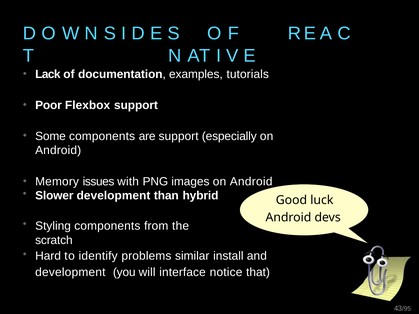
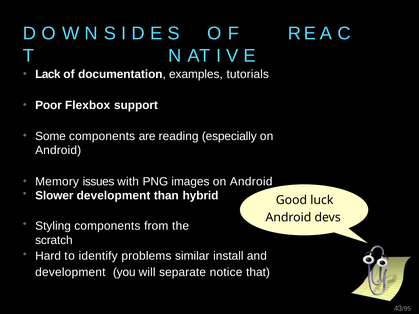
are support: support -> reading
interface: interface -> separate
